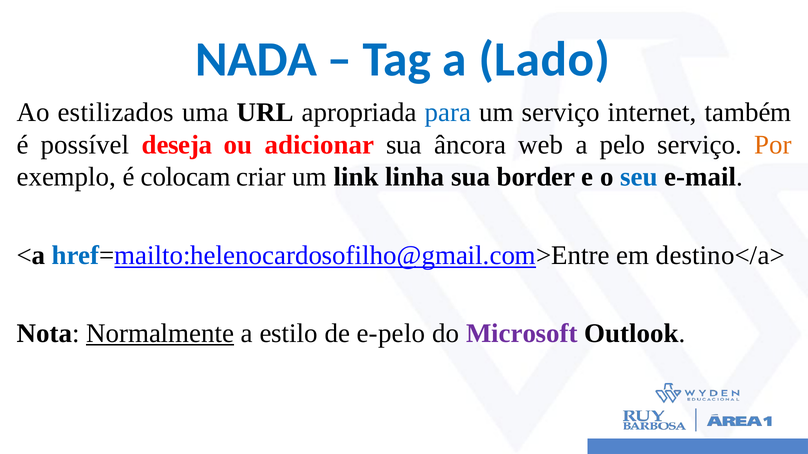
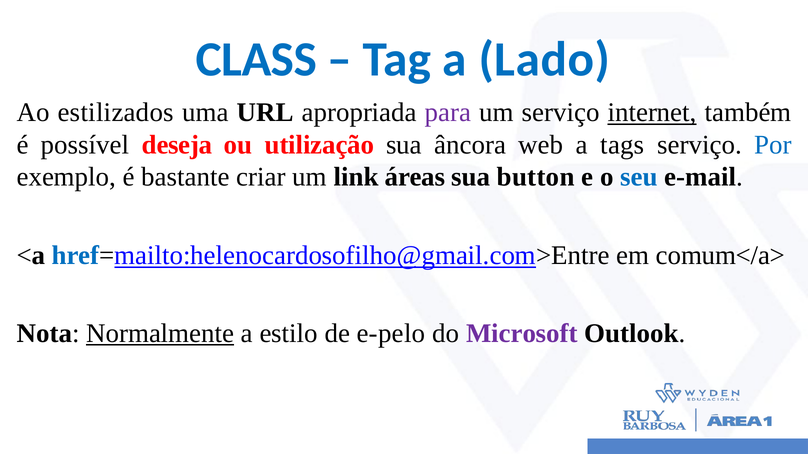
NADA: NADA -> CLASS
para colour: blue -> purple
internet underline: none -> present
adicionar: adicionar -> utilização
pelo: pelo -> tags
Por colour: orange -> blue
colocam: colocam -> bastante
linha: linha -> áreas
border: border -> button
destino</a>: destino</a> -> comum</a>
